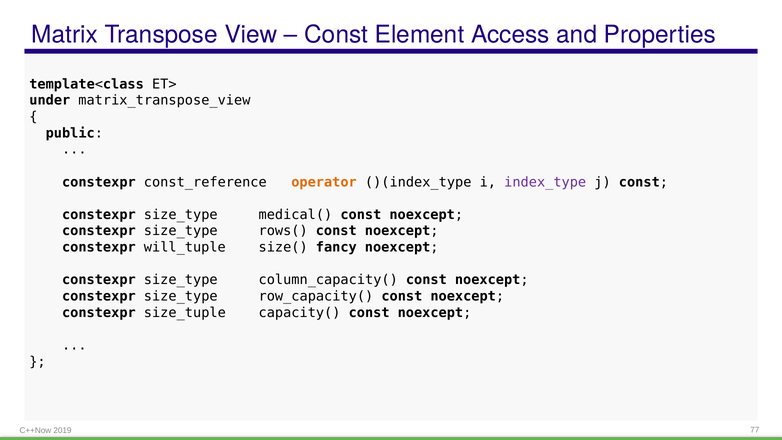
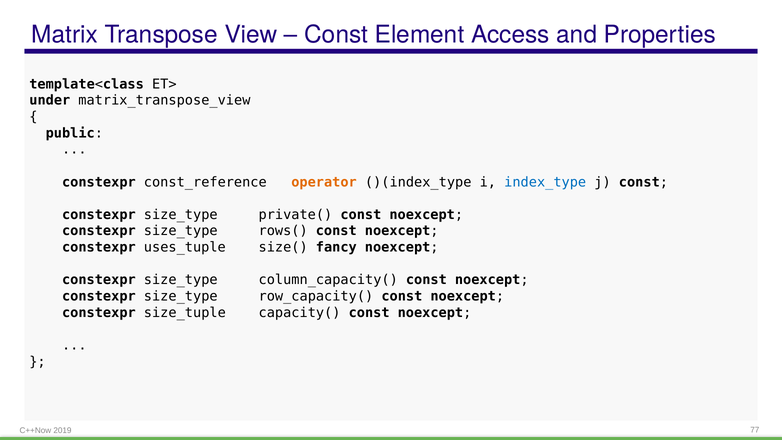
index_type colour: purple -> blue
medical(: medical( -> private(
will_tuple: will_tuple -> uses_tuple
